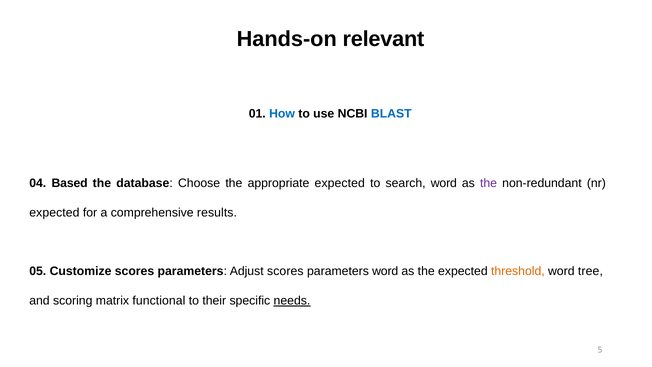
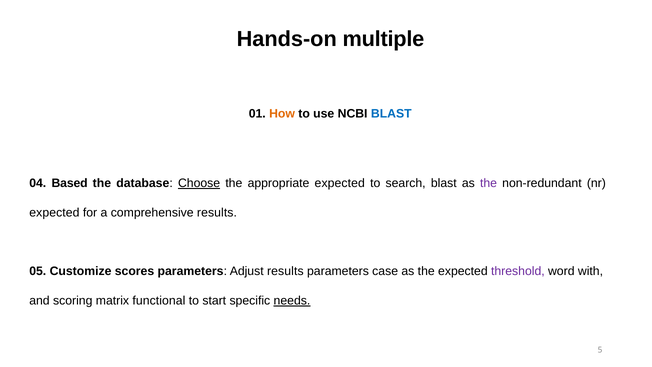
relevant: relevant -> multiple
How colour: blue -> orange
Choose underline: none -> present
search word: word -> blast
Adjust scores: scores -> results
parameters word: word -> case
threshold colour: orange -> purple
tree: tree -> with
their: their -> start
